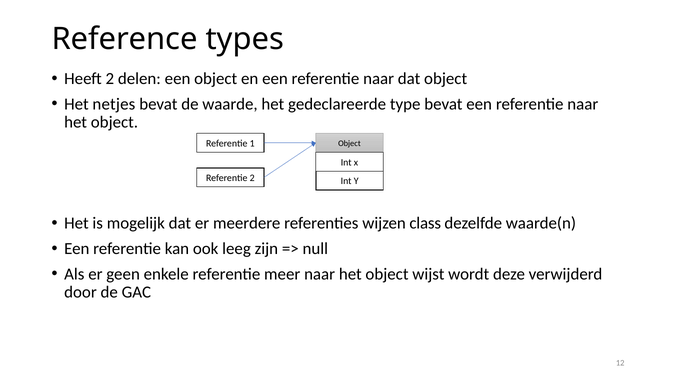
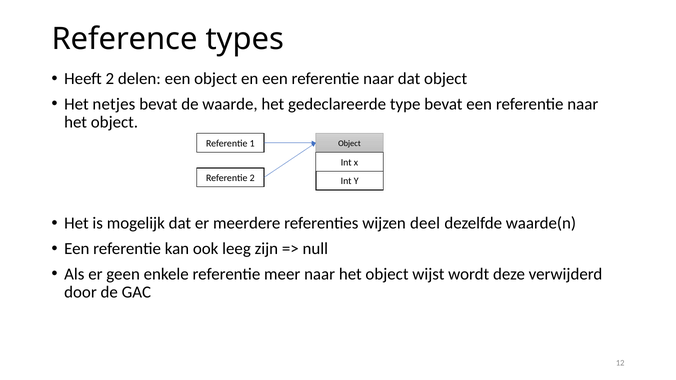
class: class -> deel
